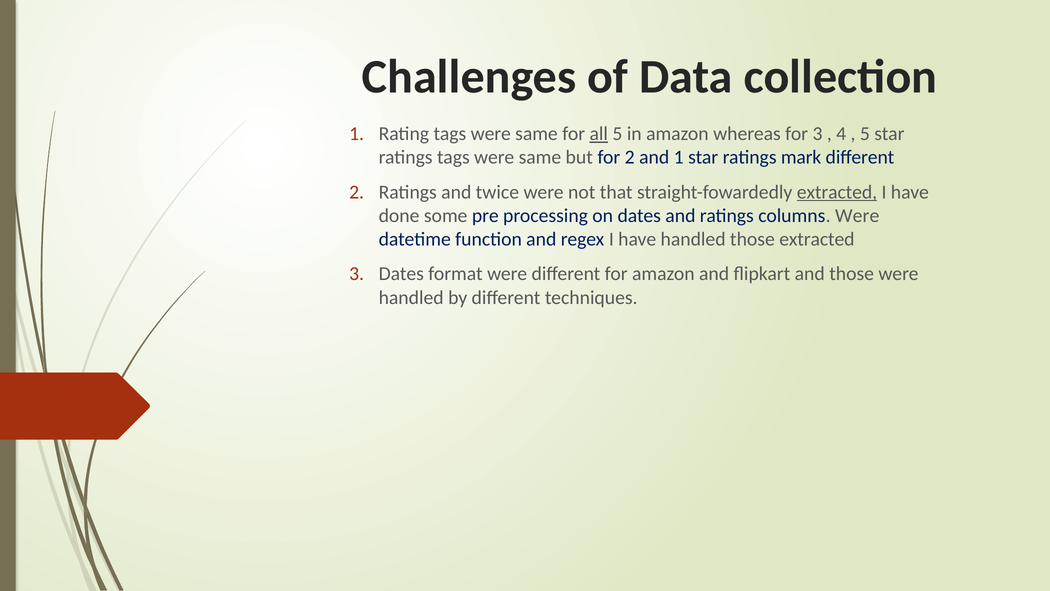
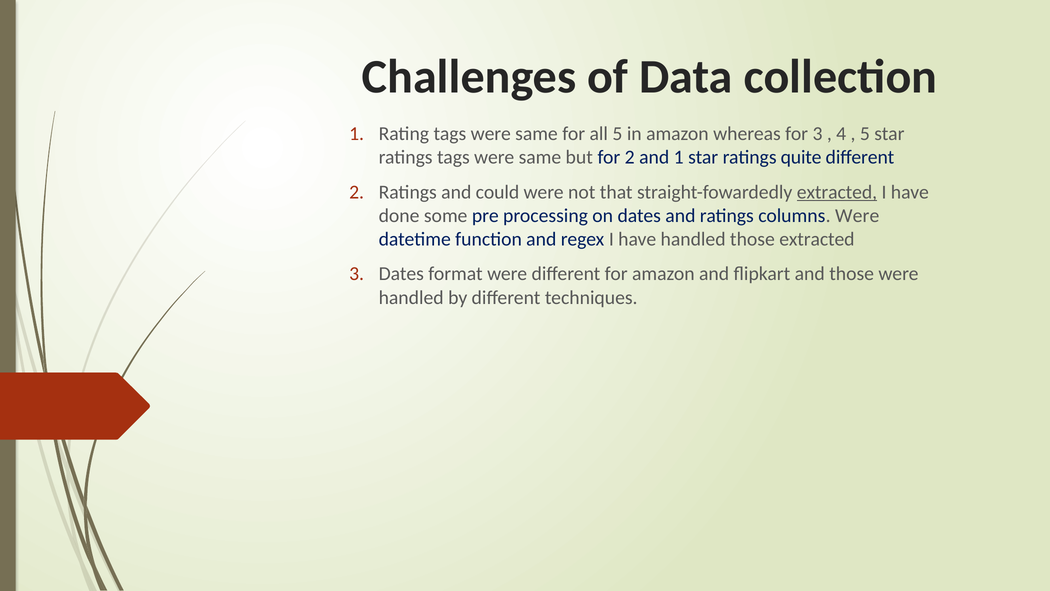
all underline: present -> none
mark: mark -> quite
twice: twice -> could
